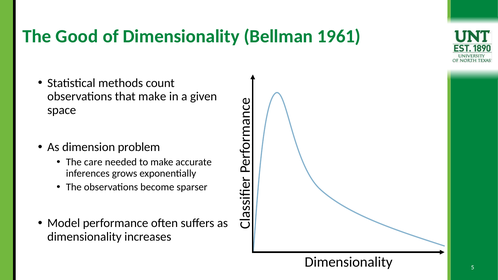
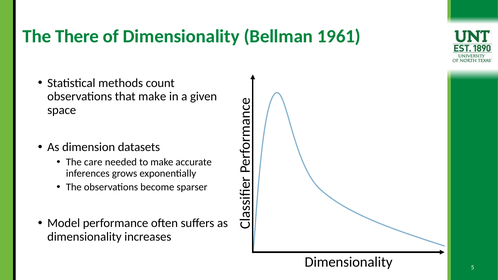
Good: Good -> There
problem: problem -> datasets
